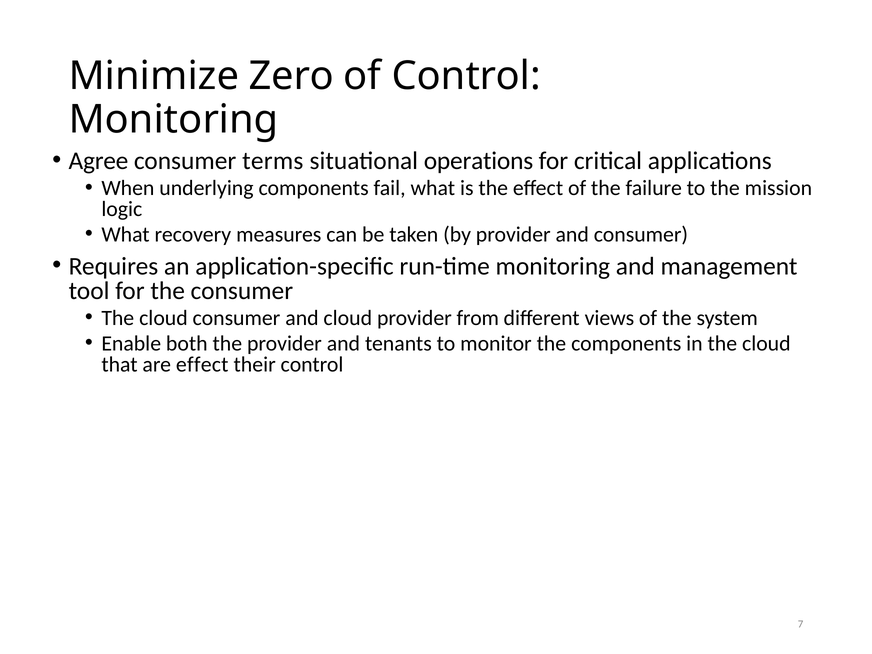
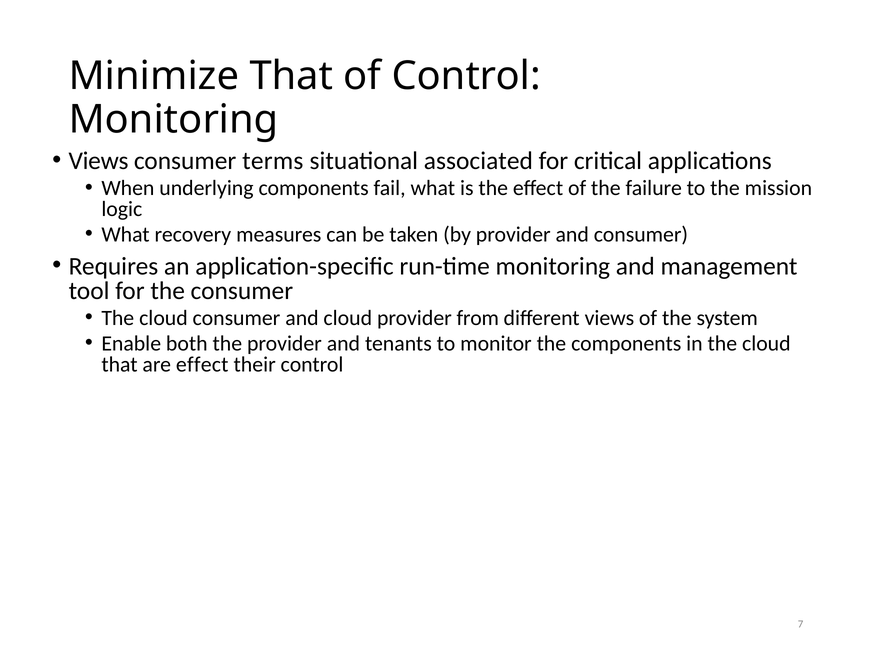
Minimize Zero: Zero -> That
Agree at (99, 161): Agree -> Views
operations: operations -> associated
